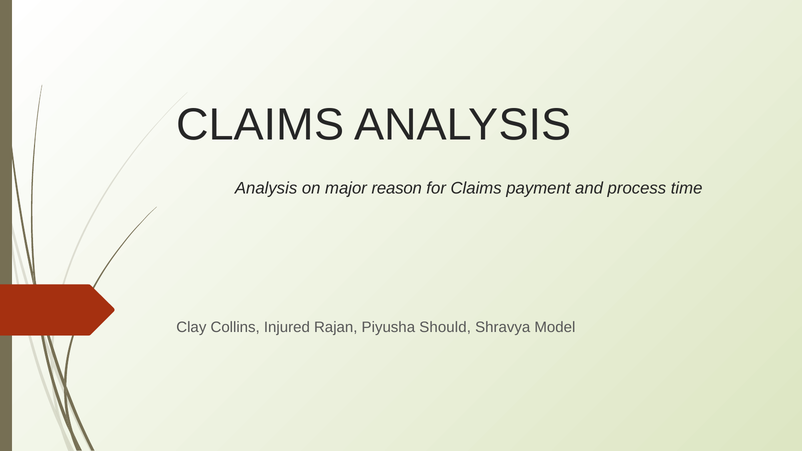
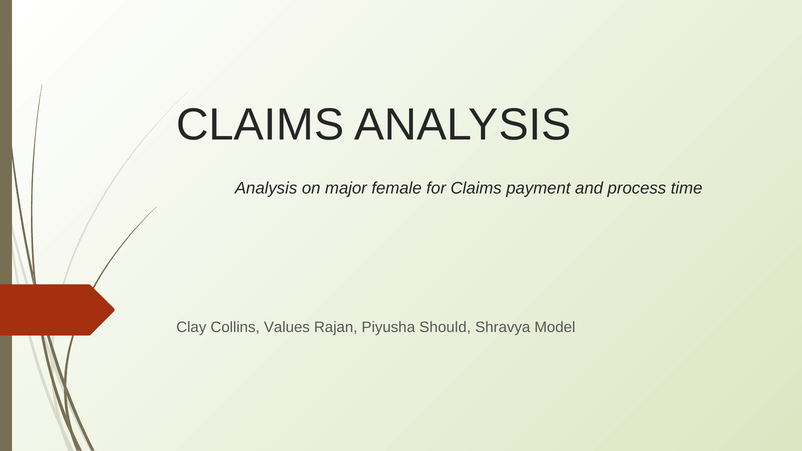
reason: reason -> female
Injured: Injured -> Values
